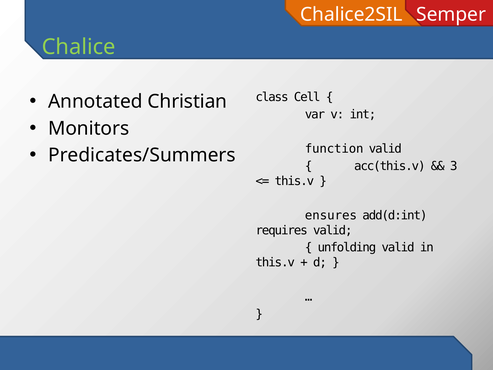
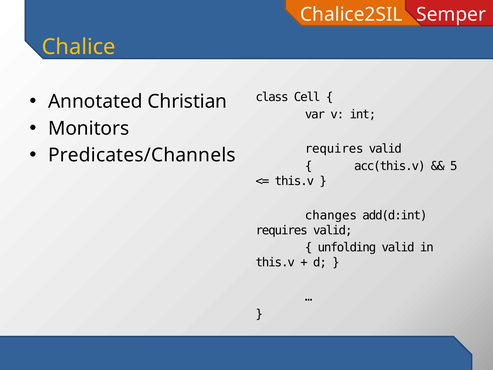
Chalice colour: light green -> yellow
function at (334, 149): function -> requires
Predicates/Summers: Predicates/Summers -> Predicates/Channels
3: 3 -> 5
ensures: ensures -> changes
